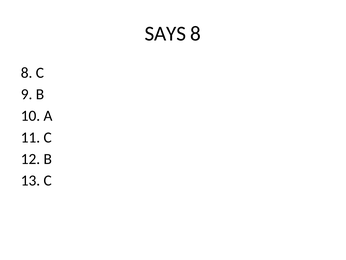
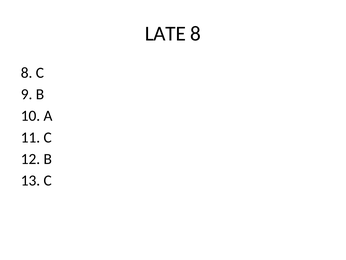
SAYS: SAYS -> LATE
